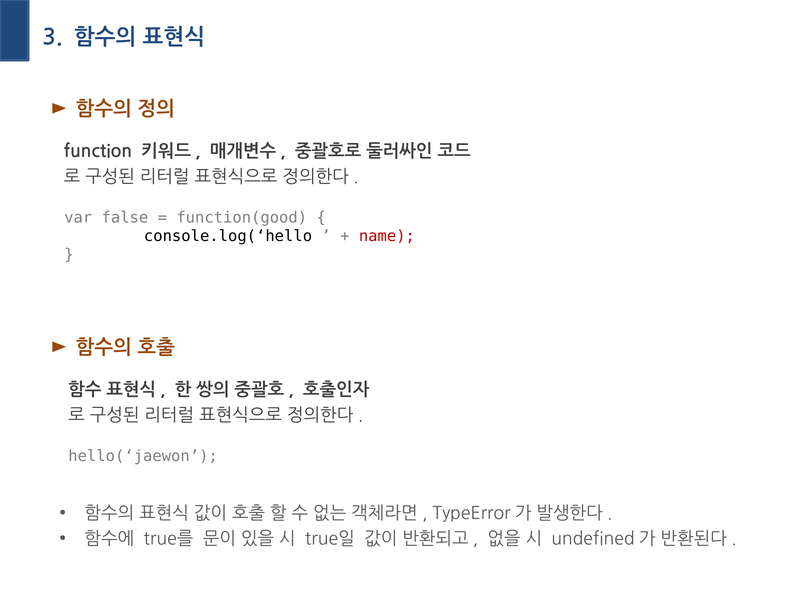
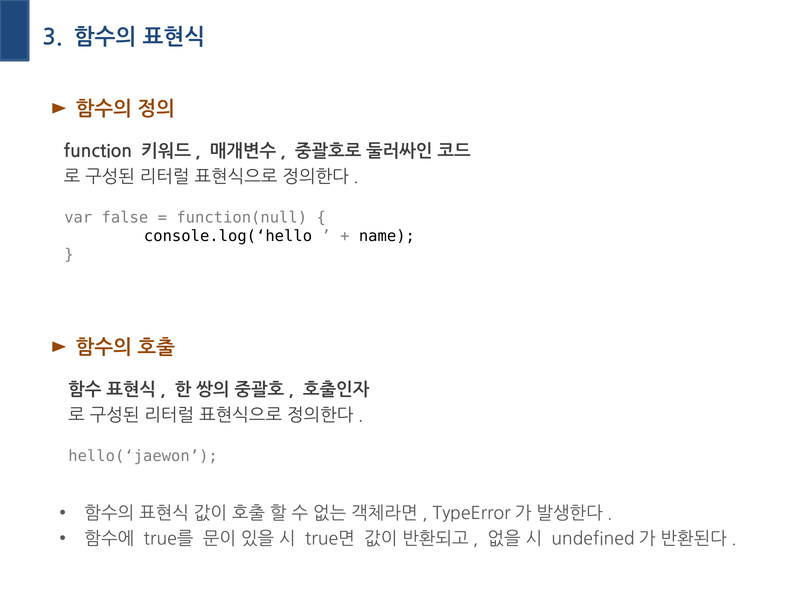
function(good: function(good -> function(null
name colour: red -> black
true일: true일 -> true면
